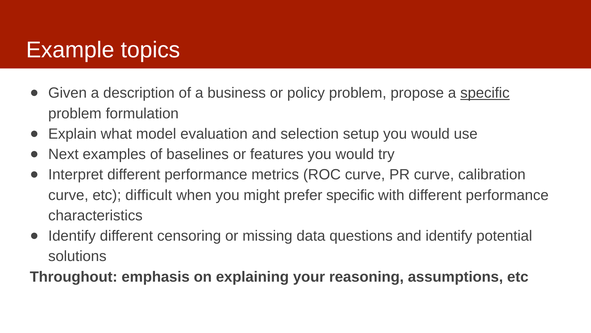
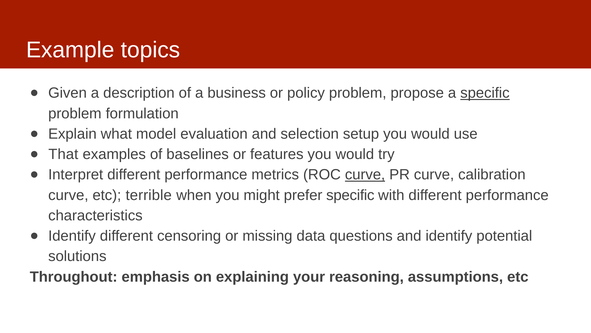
Next: Next -> That
curve at (365, 174) underline: none -> present
difficult: difficult -> terrible
